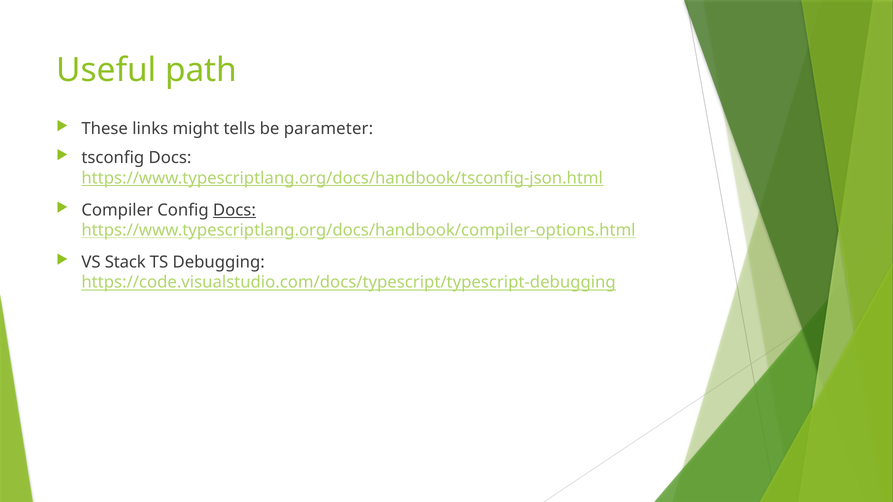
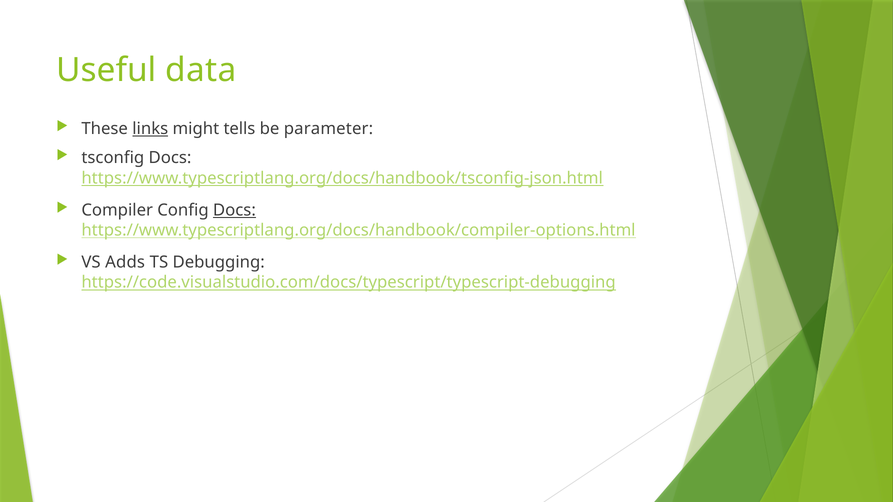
path: path -> data
links underline: none -> present
Stack: Stack -> Adds
